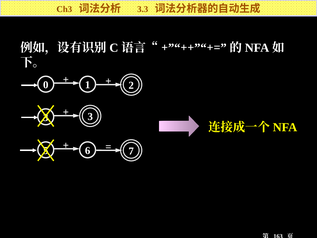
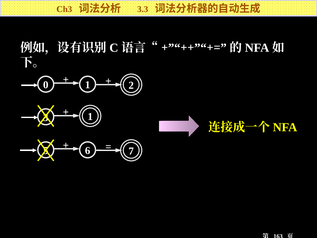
3 at (90, 117): 3 -> 1
